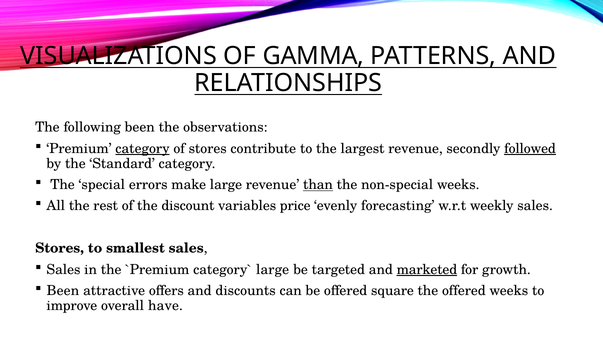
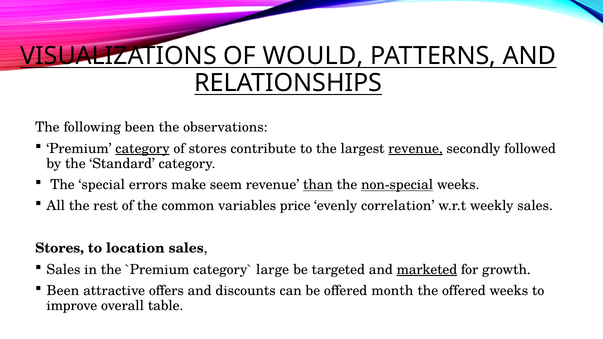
GAMMA: GAMMA -> WOULD
revenue at (416, 149) underline: none -> present
followed underline: present -> none
make large: large -> seem
non-special underline: none -> present
discount: discount -> common
forecasting: forecasting -> correlation
smallest: smallest -> location
square: square -> month
have: have -> table
